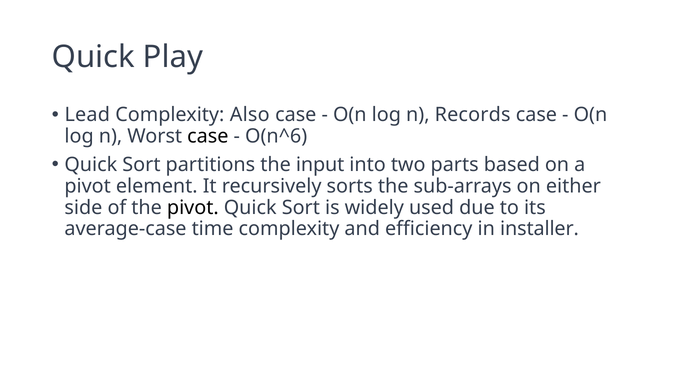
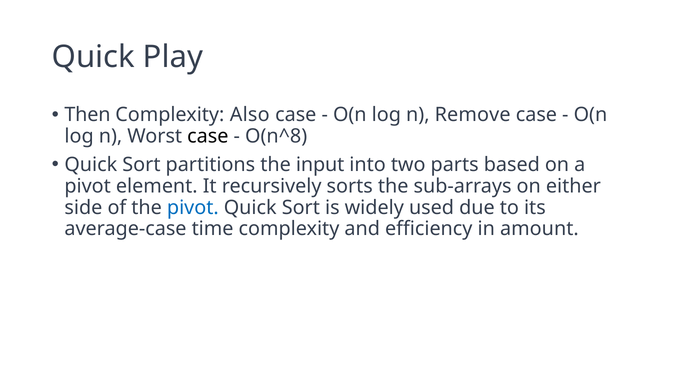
Lead: Lead -> Then
Records: Records -> Remove
O(n^6: O(n^6 -> O(n^8
pivot at (193, 207) colour: black -> blue
installer: installer -> amount
